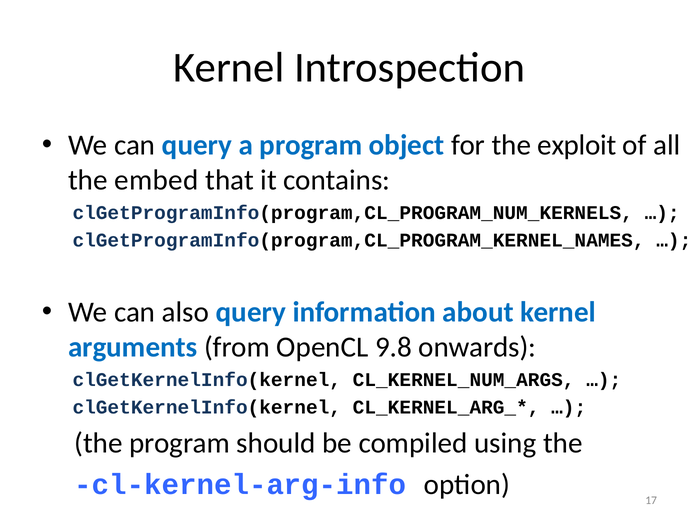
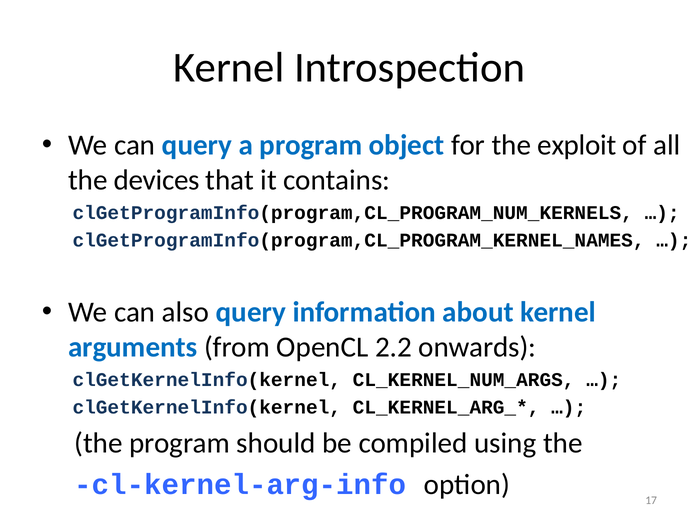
embed: embed -> devices
9.8: 9.8 -> 2.2
